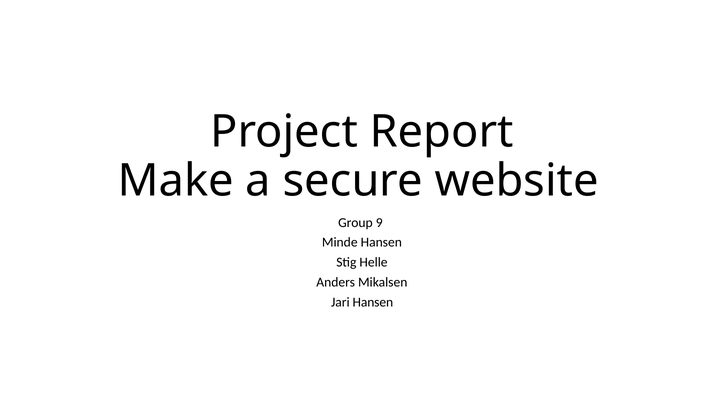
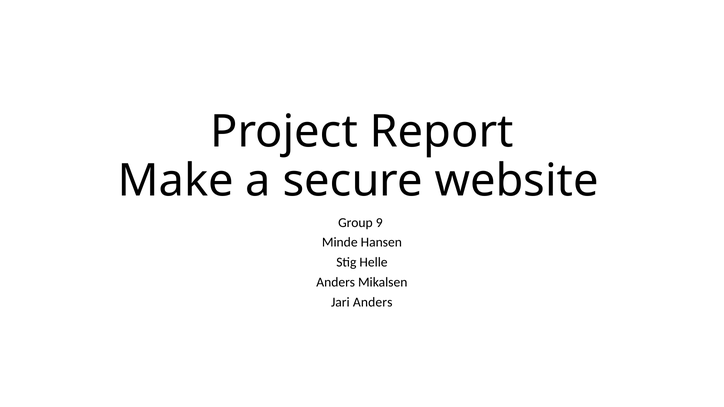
Jari Hansen: Hansen -> Anders
